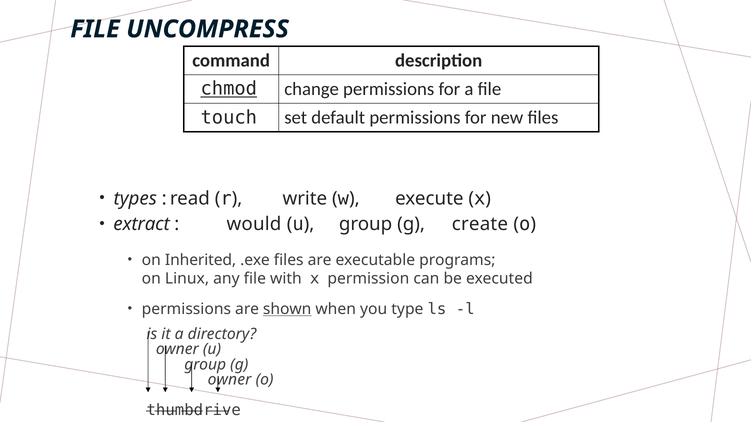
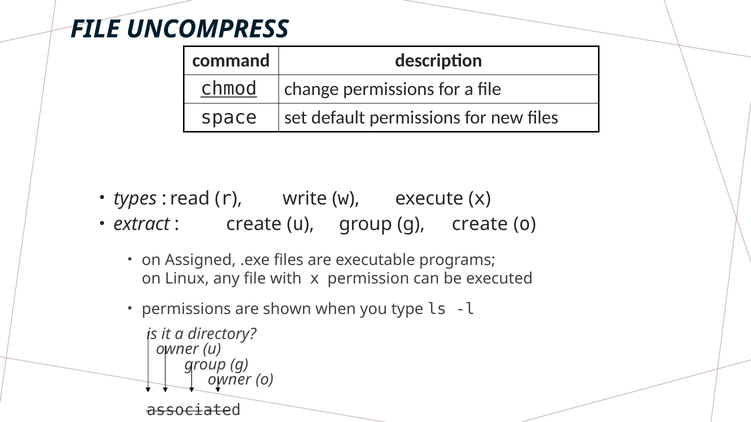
touch: touch -> space
would at (254, 225): would -> create
Inherited: Inherited -> Assigned
shown underline: present -> none
thumbdrive: thumbdrive -> associated
